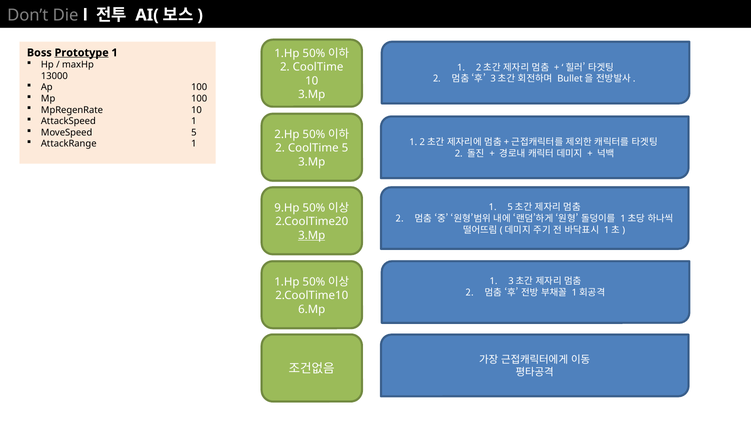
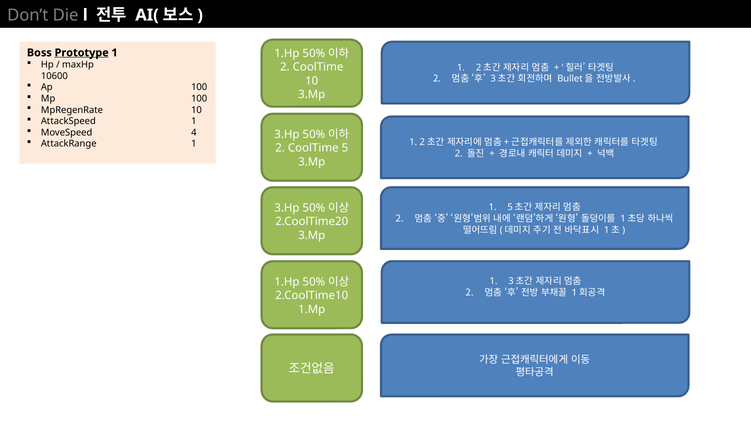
13000: 13000 -> 10600
MoveSpeed 5: 5 -> 4
2.Hp at (287, 134): 2.Hp -> 3.Hp
9.Hp at (287, 208): 9.Hp -> 3.Hp
3.Mp at (312, 236) underline: present -> none
6.Mp: 6.Mp -> 1.Mp
